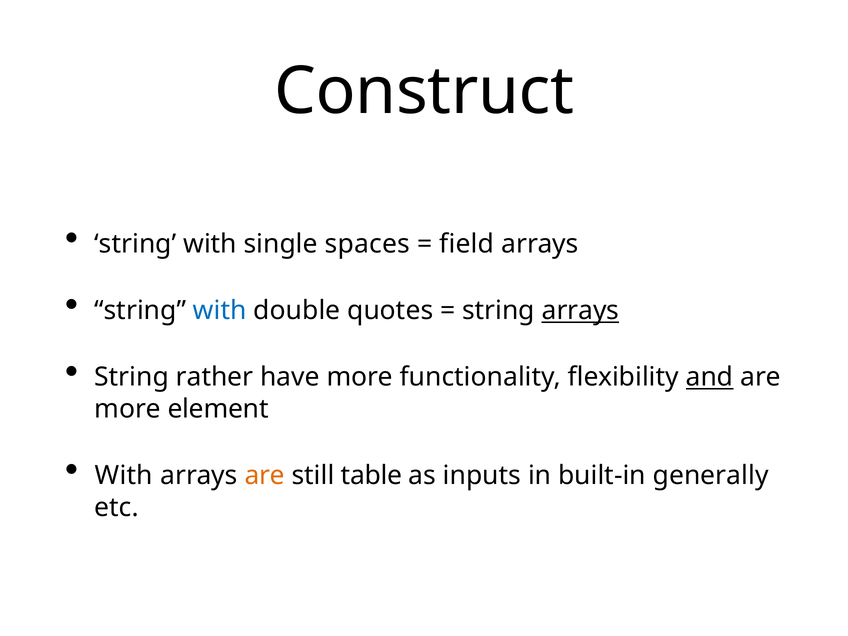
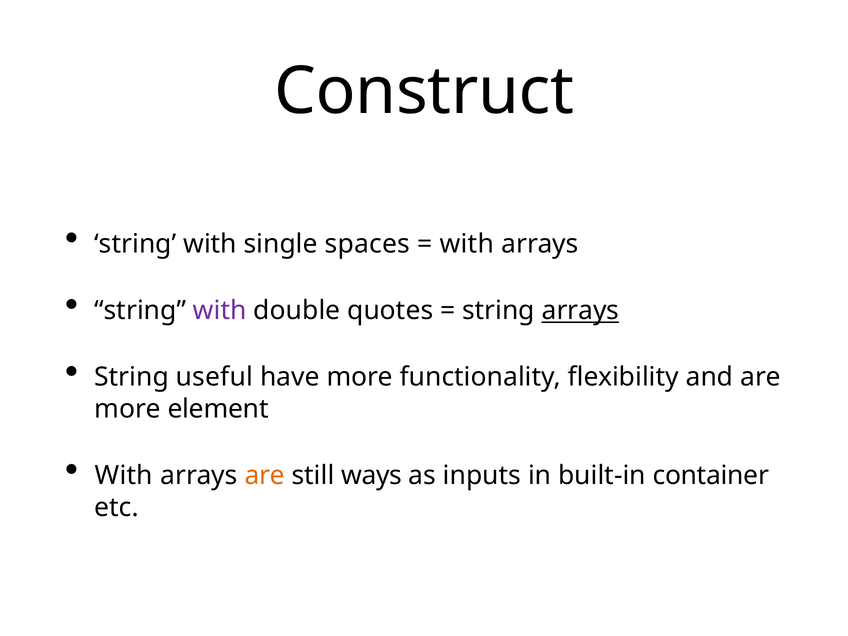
field at (467, 244): field -> with
with at (220, 311) colour: blue -> purple
rather: rather -> useful
and underline: present -> none
table: table -> ways
generally: generally -> container
